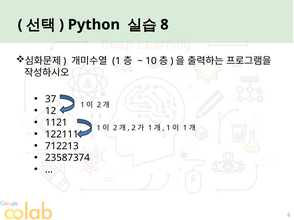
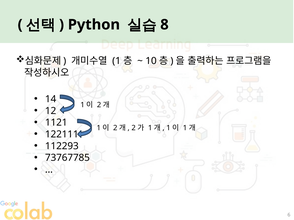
37: 37 -> 14
712213: 712213 -> 112293
23587374: 23587374 -> 73767785
